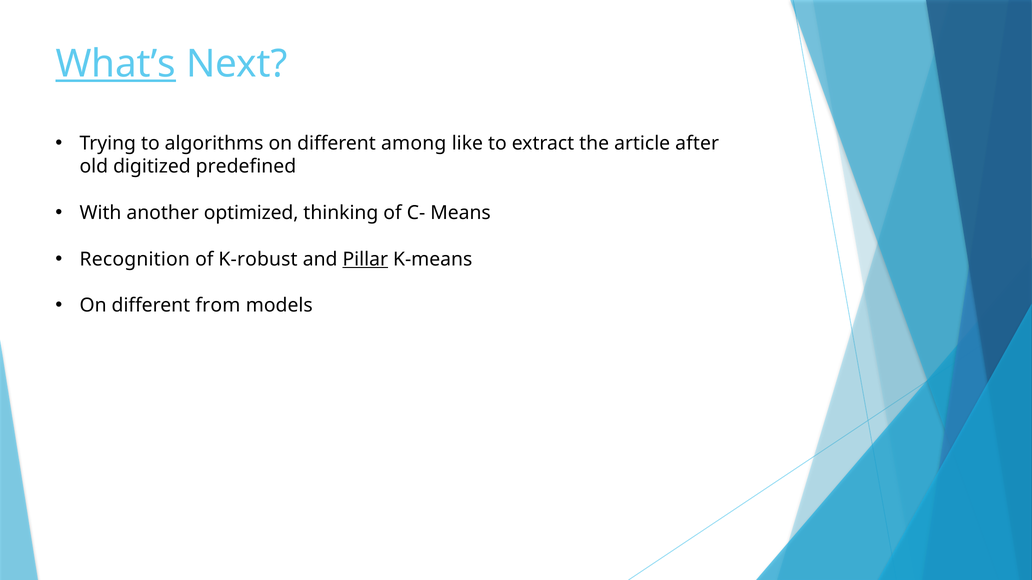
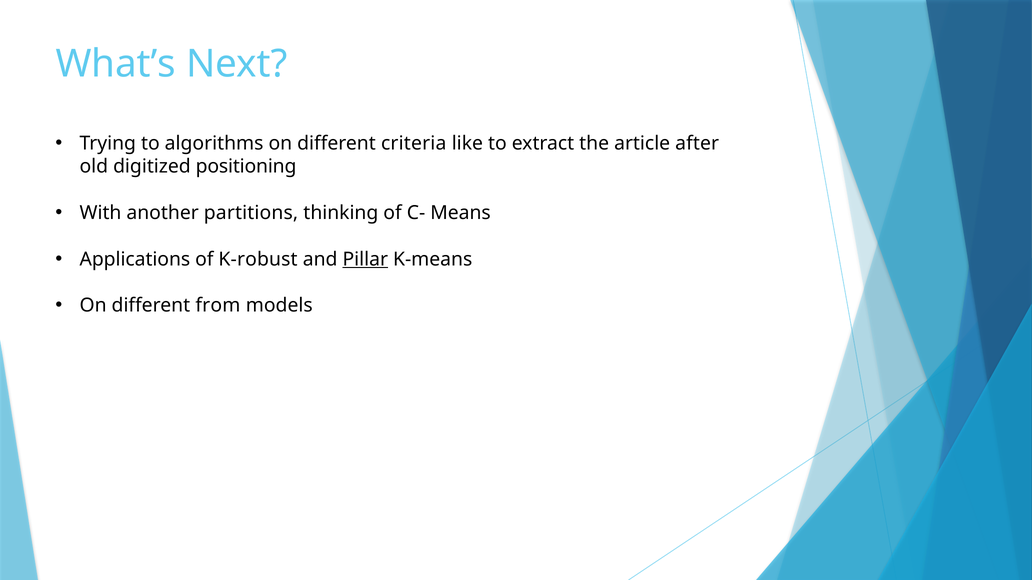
What’s underline: present -> none
among: among -> criteria
predefined: predefined -> positioning
optimized: optimized -> partitions
Recognition: Recognition -> Applications
